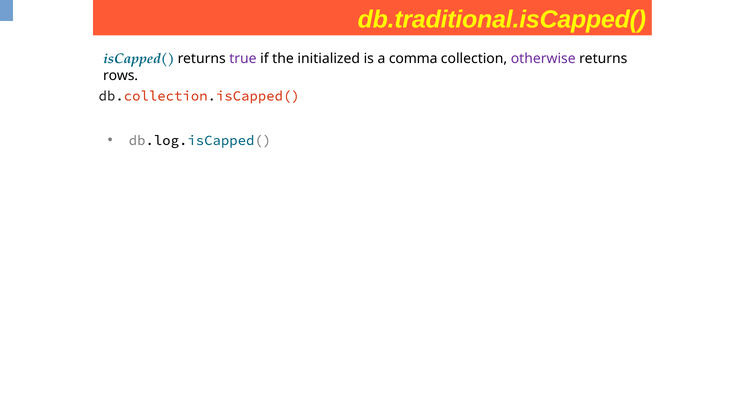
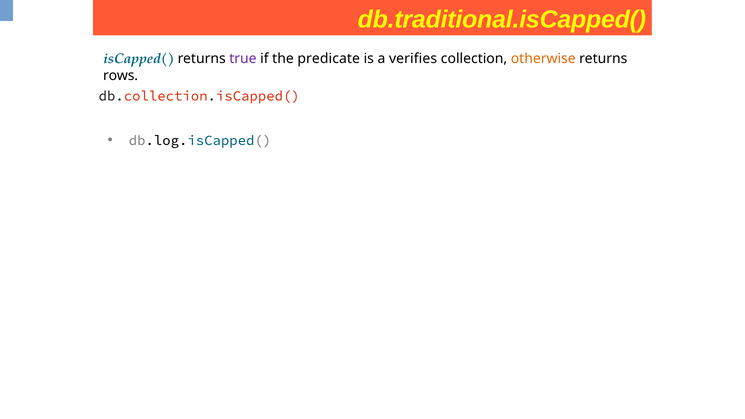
initialized: initialized -> predicate
comma: comma -> verifies
otherwise colour: purple -> orange
